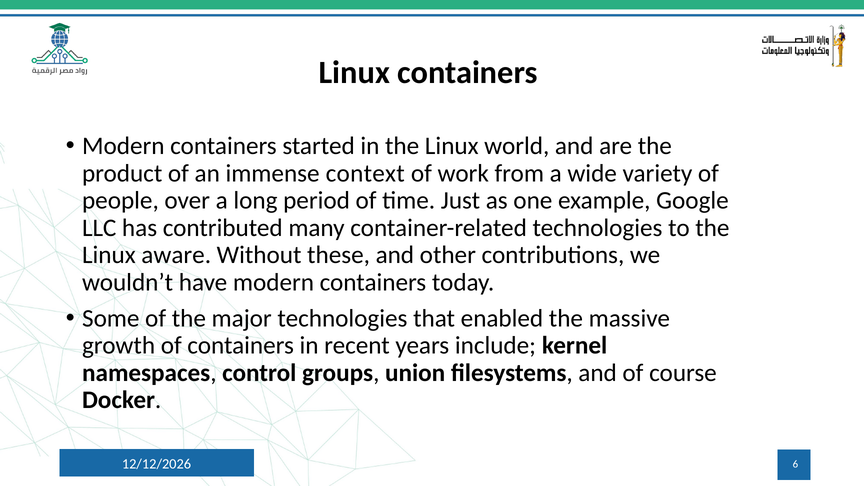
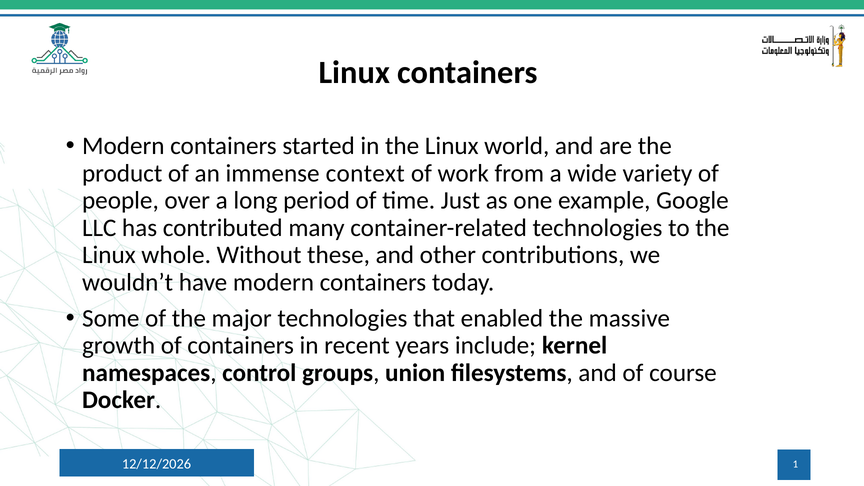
aware: aware -> whole
6: 6 -> 1
